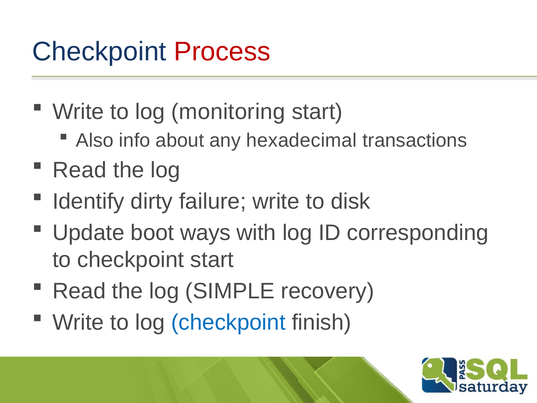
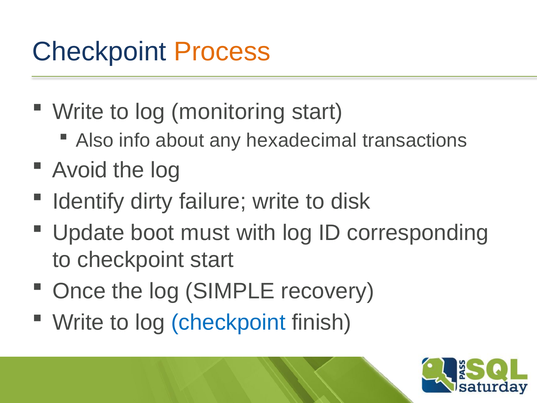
Process colour: red -> orange
Read at (80, 170): Read -> Avoid
ways: ways -> must
Read at (79, 291): Read -> Once
